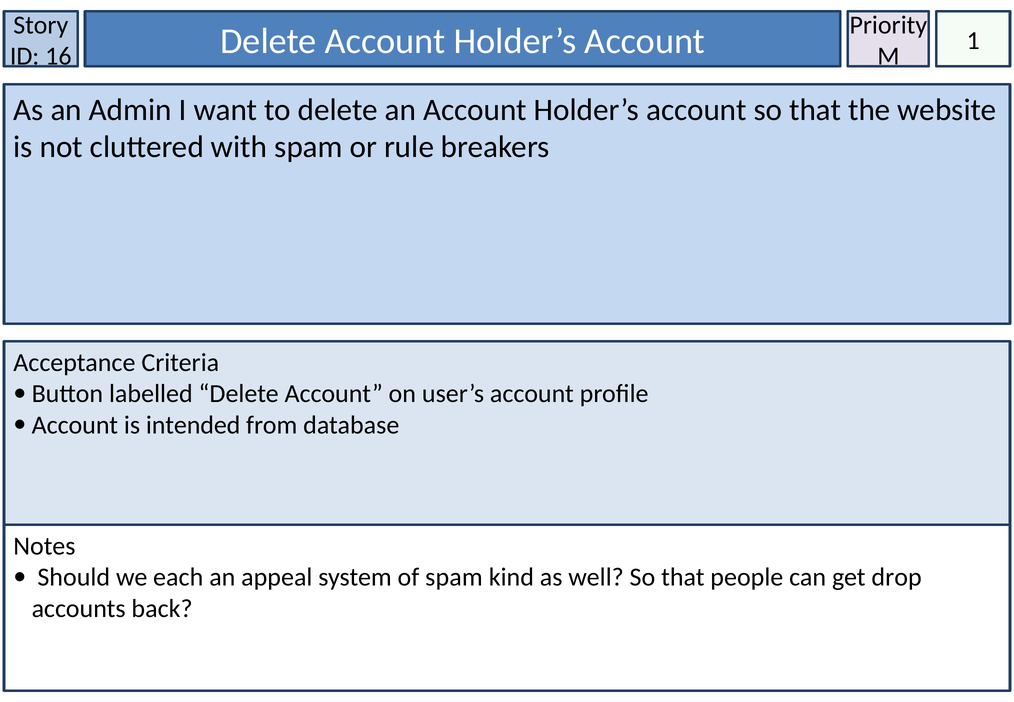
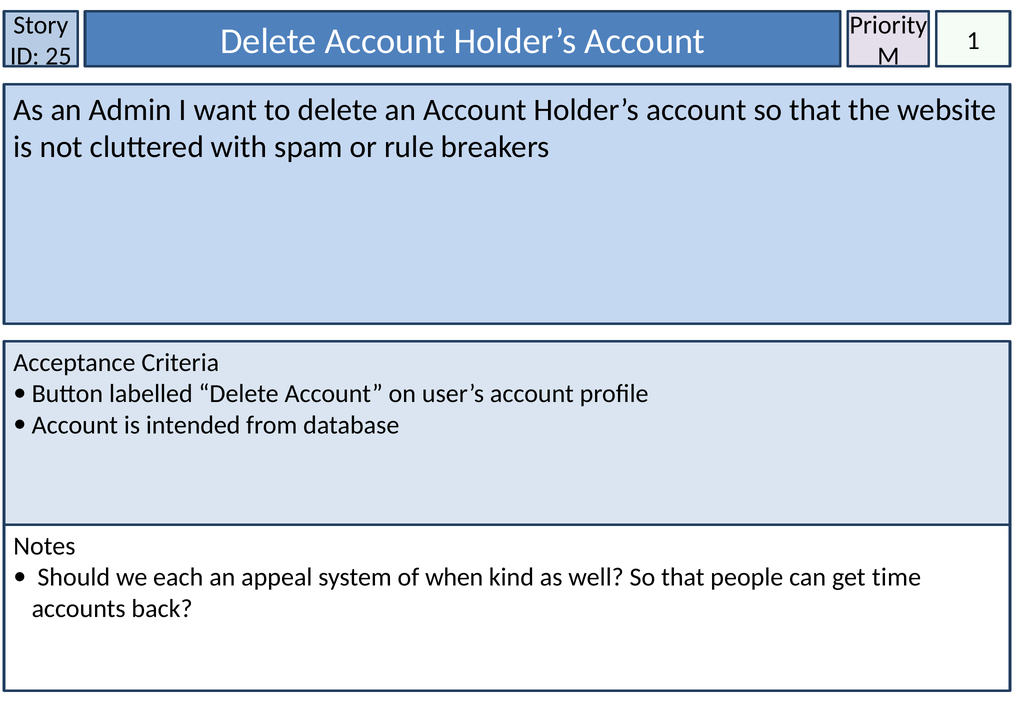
16: 16 -> 25
of spam: spam -> when
drop: drop -> time
